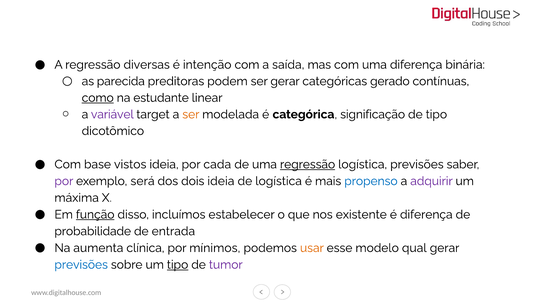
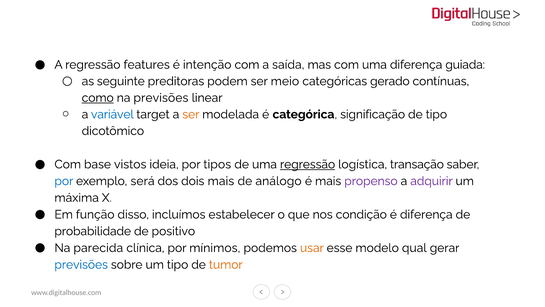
diversas: diversas -> features
binária: binária -> guiada
parecida: parecida -> seguinte
ser gerar: gerar -> meio
na estudante: estudante -> previsões
variável colour: purple -> blue
cada: cada -> tipos
logística previsões: previsões -> transação
por at (64, 181) colour: purple -> blue
dois ideia: ideia -> mais
de logística: logística -> análogo
propenso colour: blue -> purple
função underline: present -> none
existente: existente -> condição
entrada: entrada -> positivo
aumenta: aumenta -> parecida
tipo at (178, 264) underline: present -> none
tumor colour: purple -> orange
